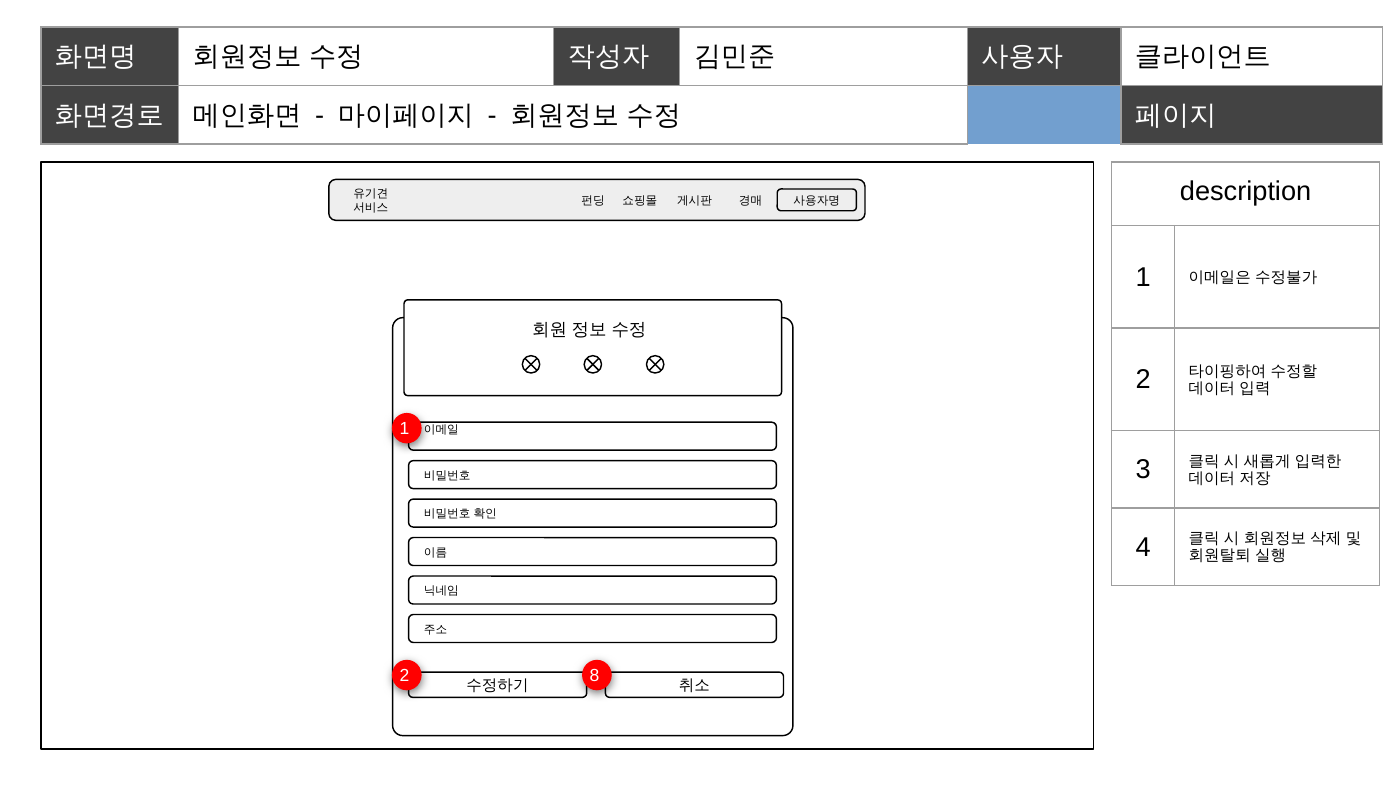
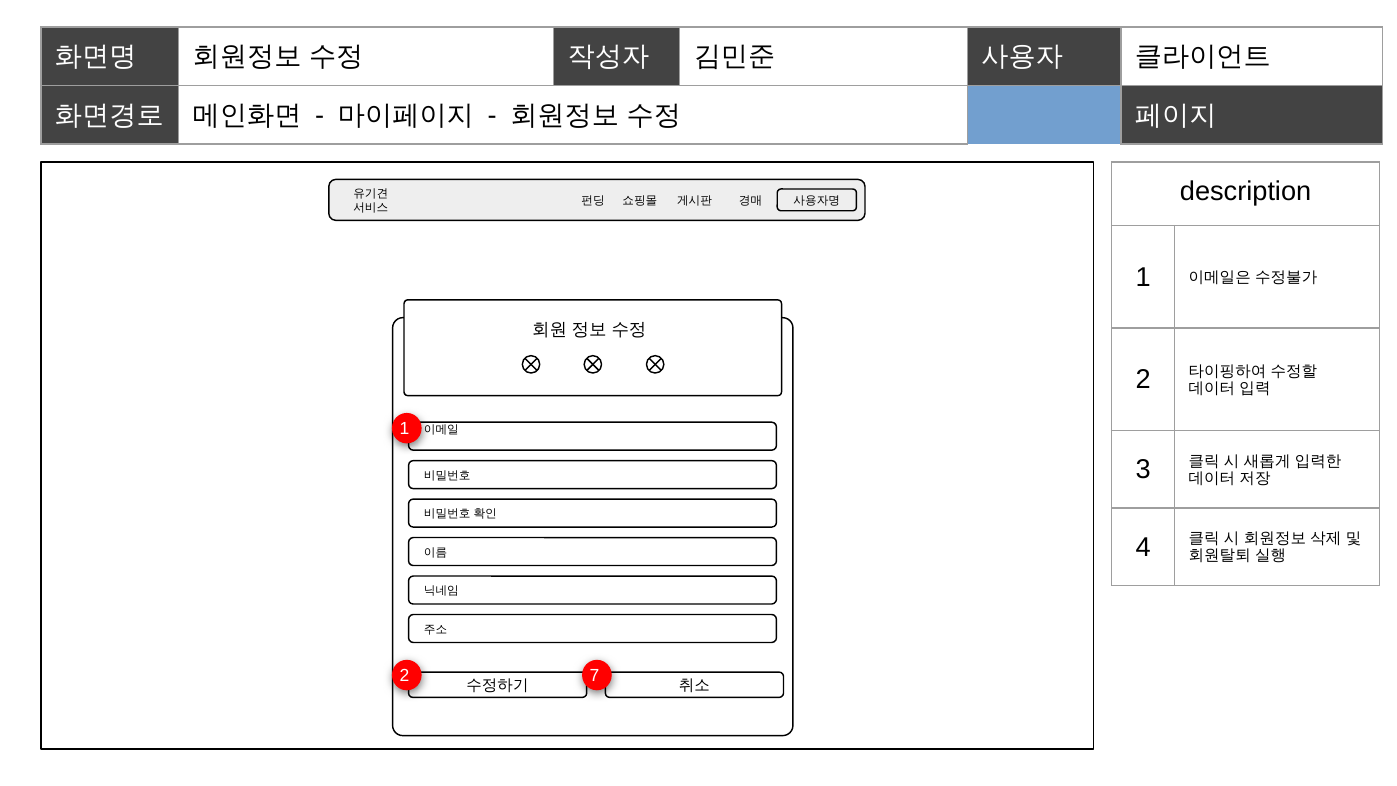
8: 8 -> 7
